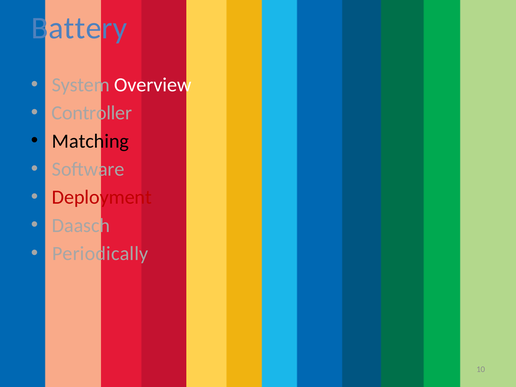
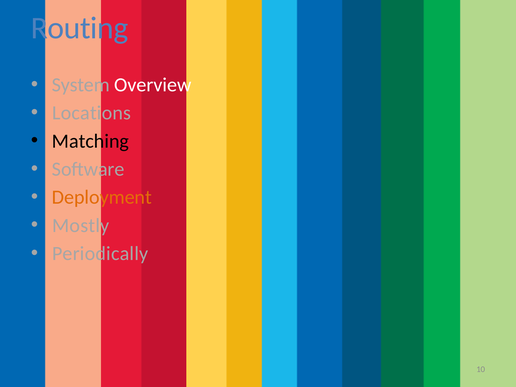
Battery: Battery -> Routing
Controller: Controller -> Locations
Deployment colour: red -> orange
Daasch: Daasch -> Mostly
